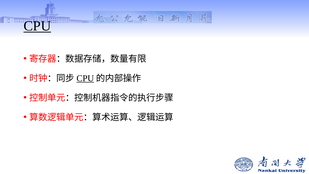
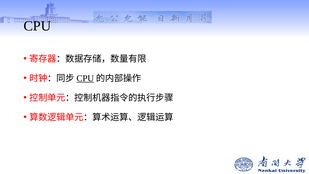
CPU at (37, 26) underline: present -> none
